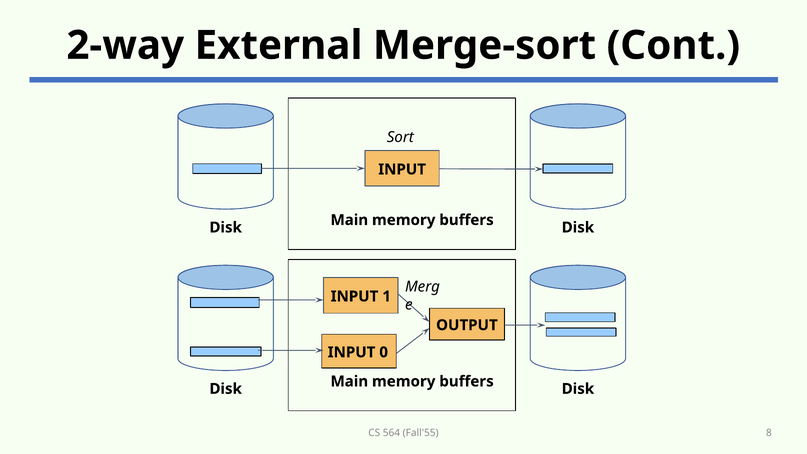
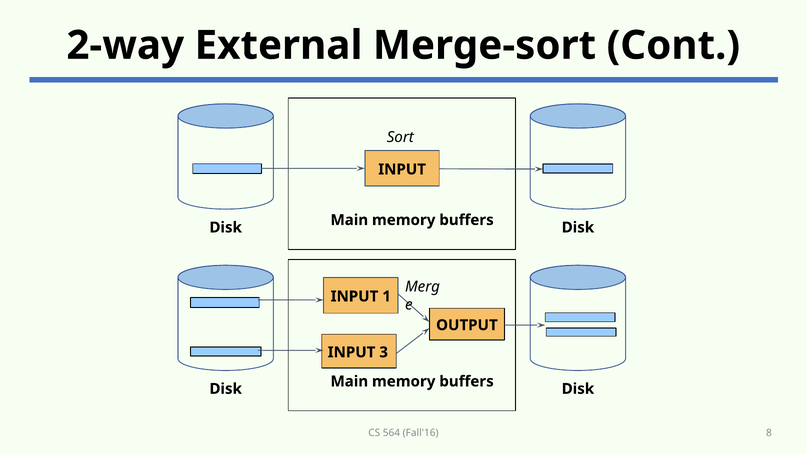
0: 0 -> 3
Fall'55: Fall'55 -> Fall'16
